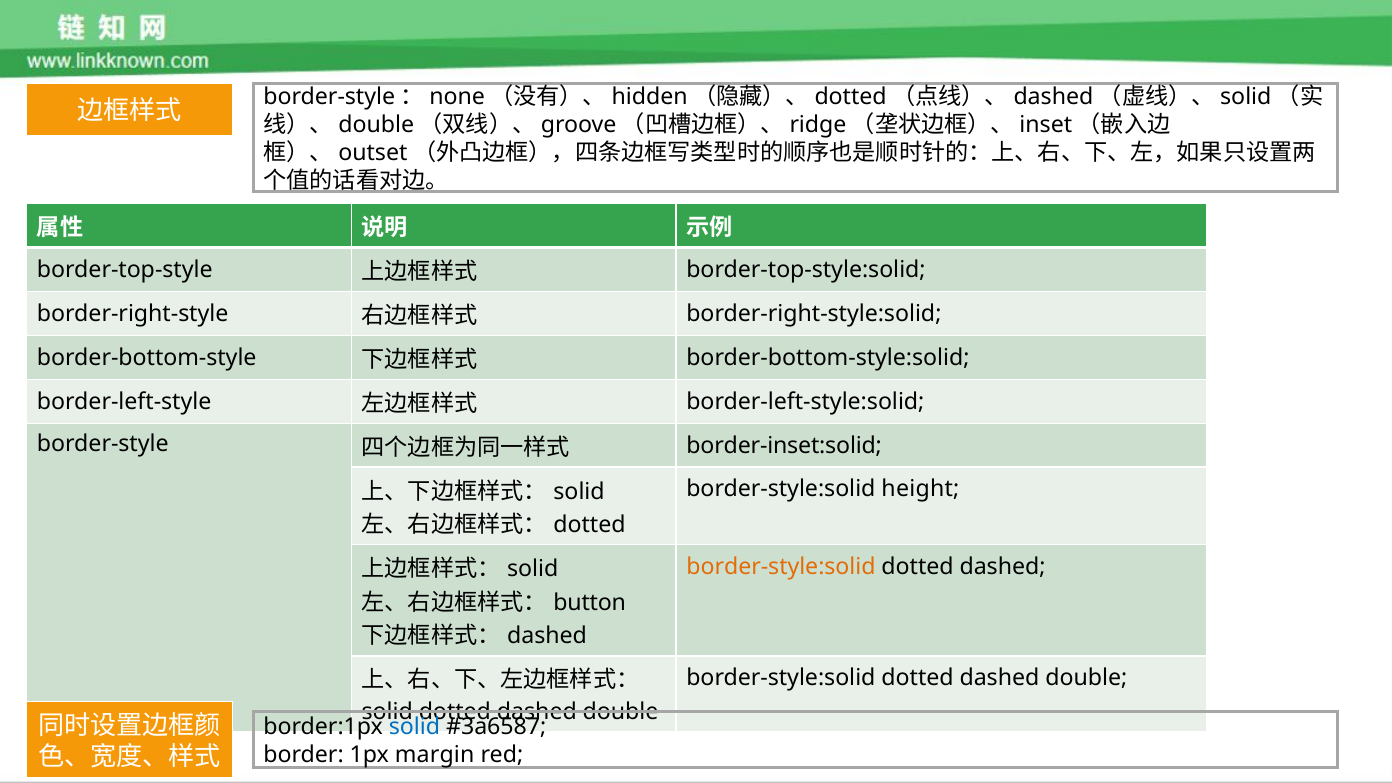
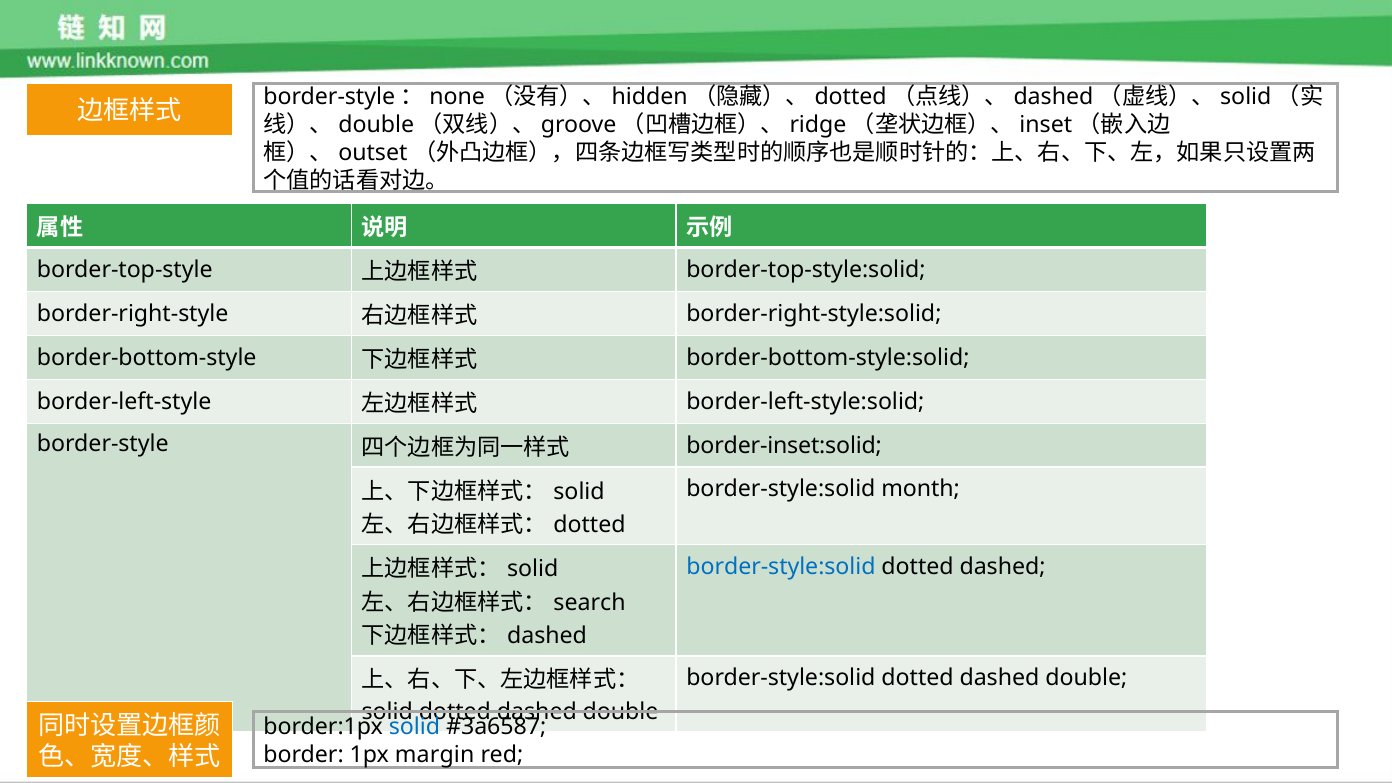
height: height -> month
border-style:solid at (781, 567) colour: orange -> blue
button: button -> search
